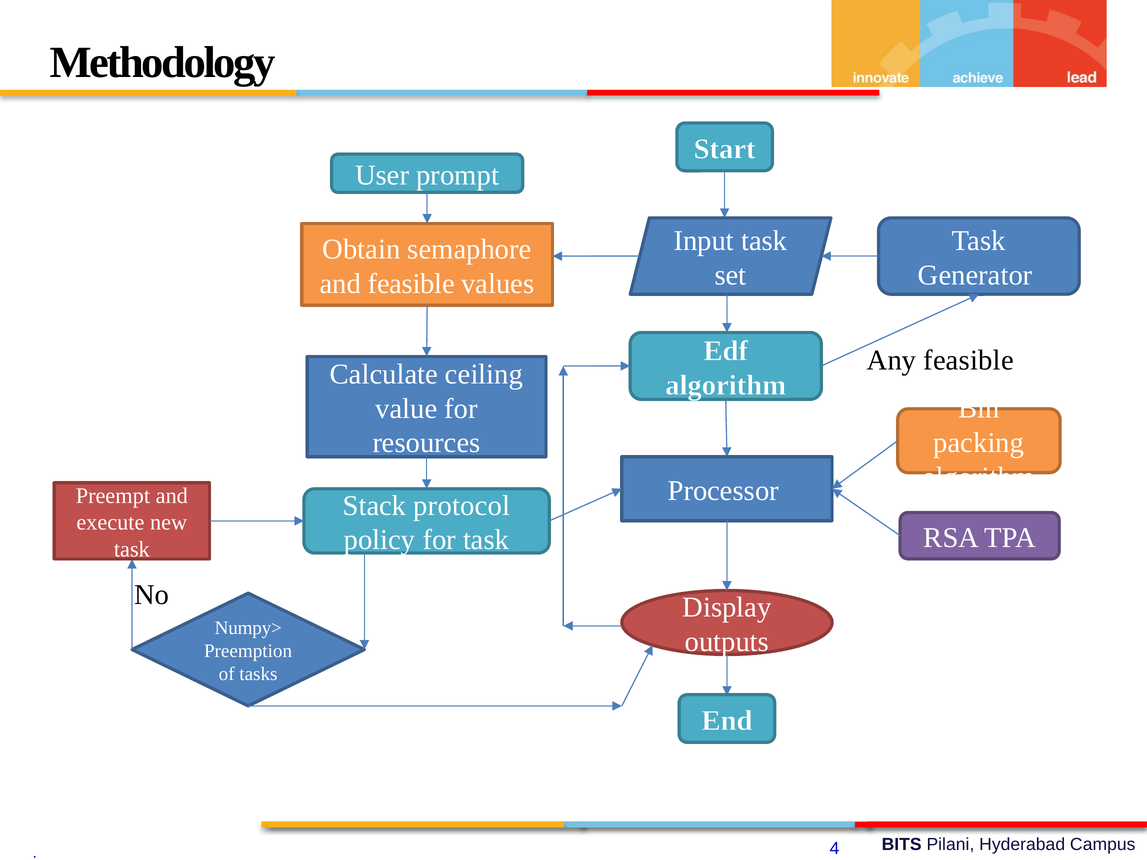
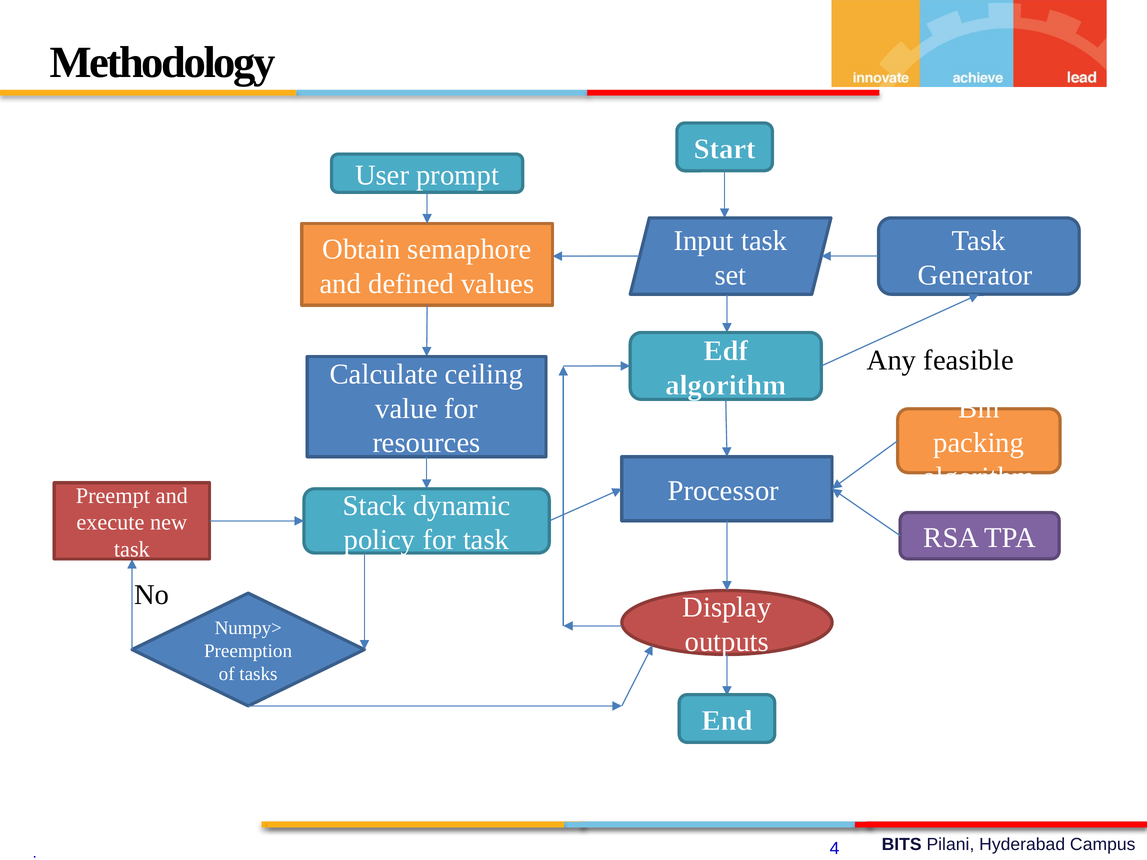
and feasible: feasible -> defined
protocol: protocol -> dynamic
